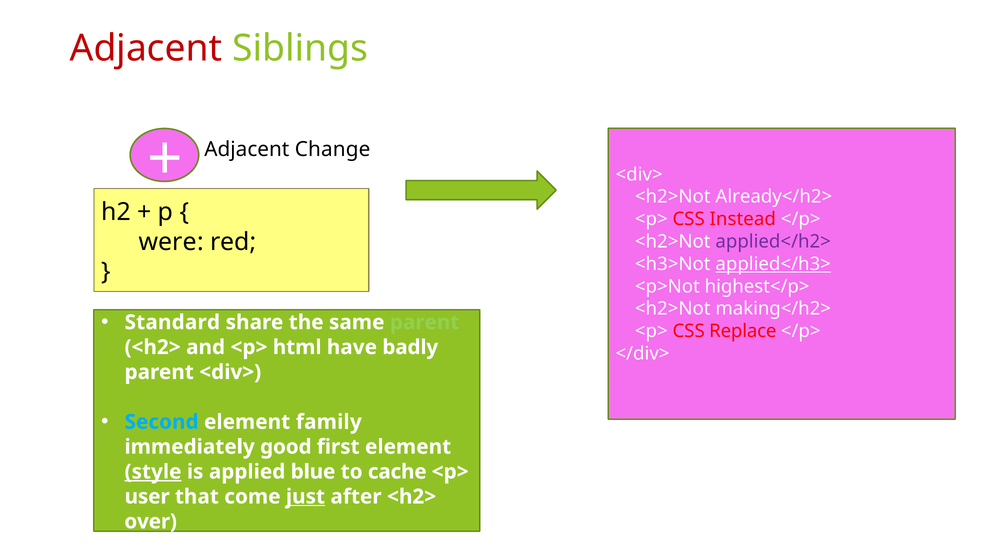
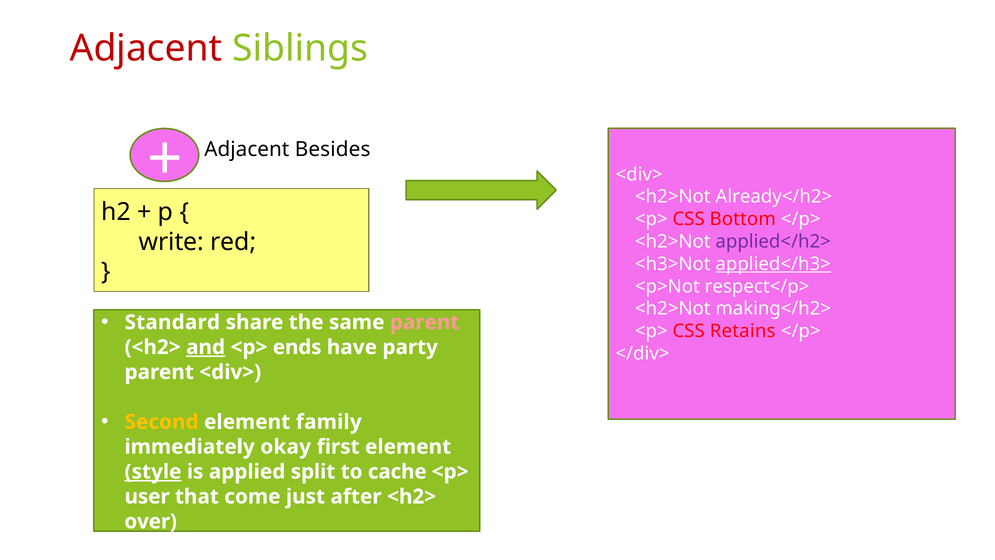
Change: Change -> Besides
Instead: Instead -> Bottom
were: were -> write
highest</p>: highest</p> -> respect</p>
parent at (425, 322) colour: light green -> pink
Replace: Replace -> Retains
and underline: none -> present
html: html -> ends
badly: badly -> party
Second colour: light blue -> yellow
good: good -> okay
blue: blue -> split
just underline: present -> none
